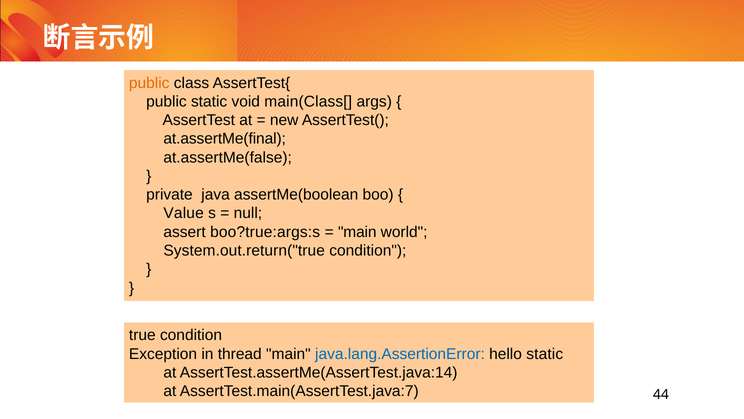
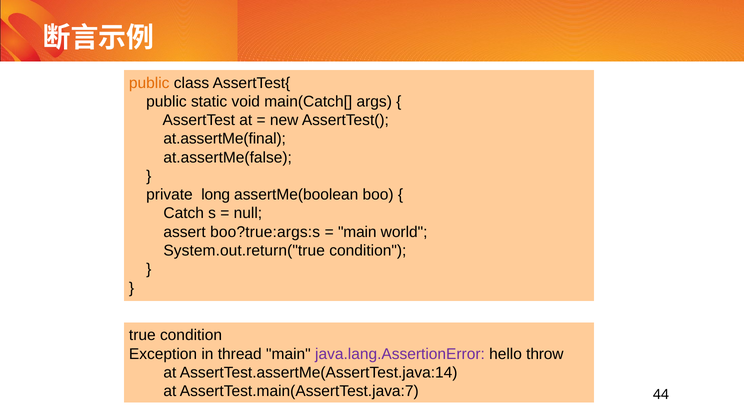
main(Class[: main(Class[ -> main(Catch[
java: java -> long
Value: Value -> Catch
java.lang.AssertionError colour: blue -> purple
hello static: static -> throw
